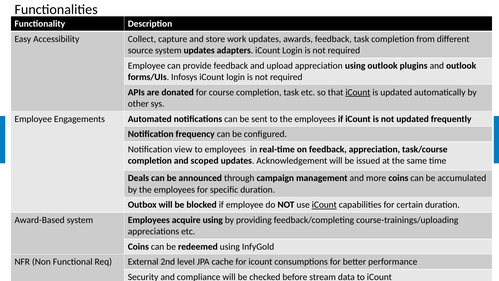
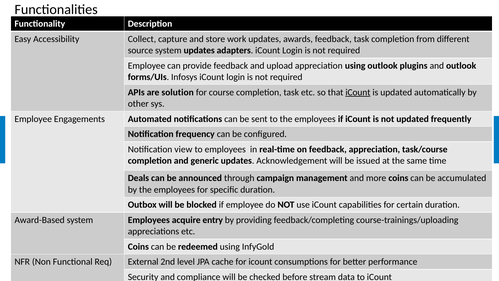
donated: donated -> solution
scoped: scoped -> generic
iCount at (324, 205) underline: present -> none
acquire using: using -> entry
